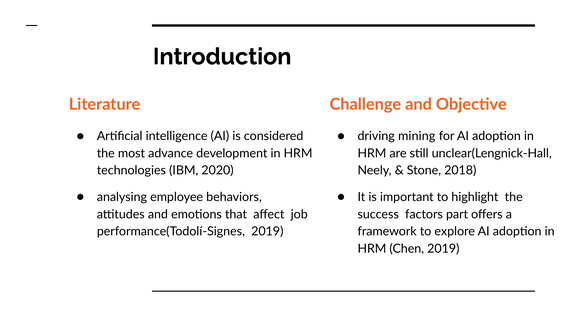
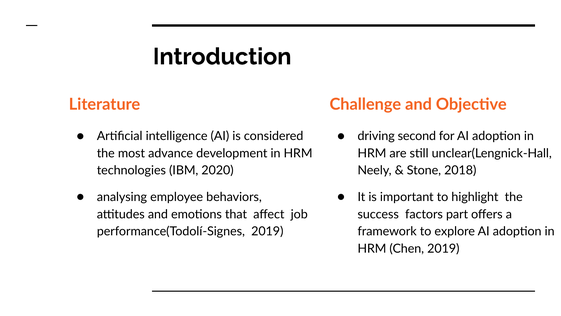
mining: mining -> second
